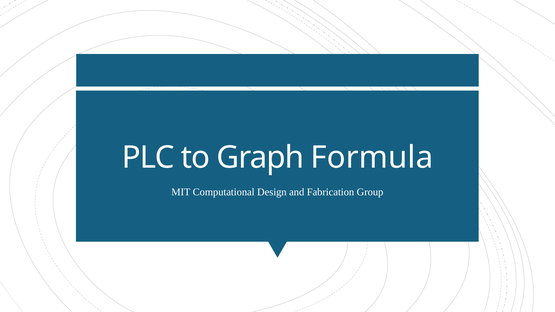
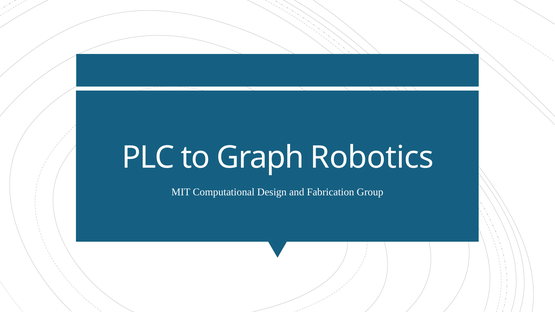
Formula: Formula -> Robotics
